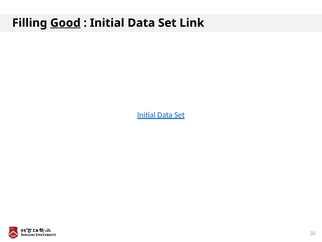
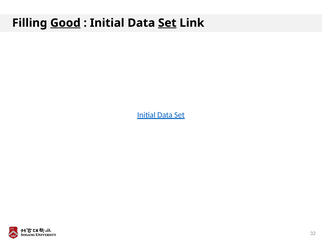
Set at (167, 23) underline: none -> present
